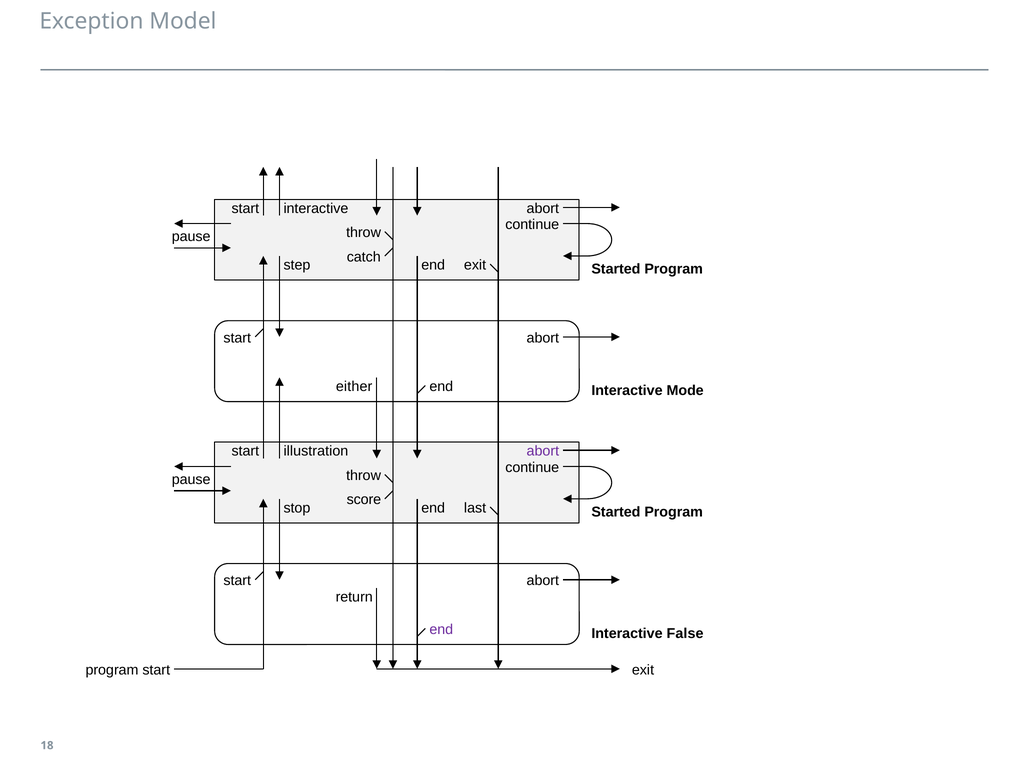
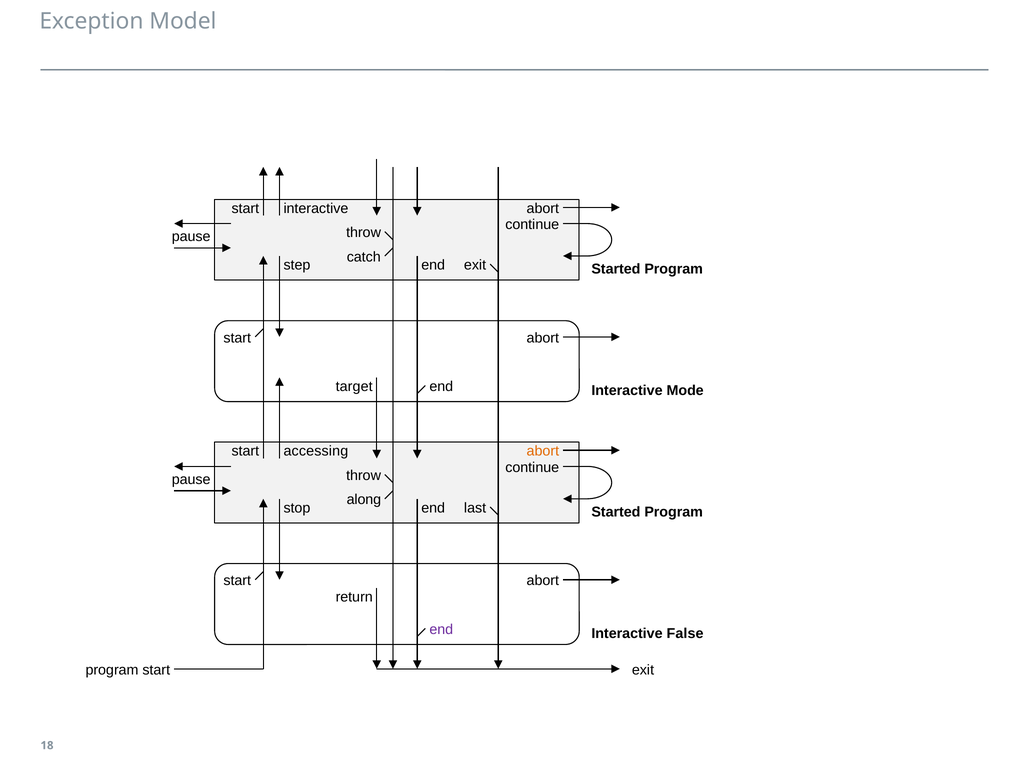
either: either -> target
illustration: illustration -> accessing
abort at (543, 452) colour: purple -> orange
score: score -> along
